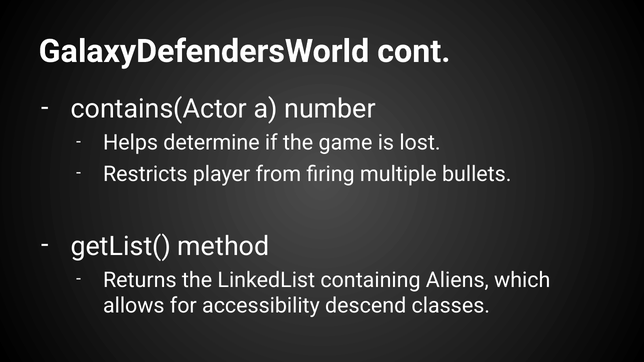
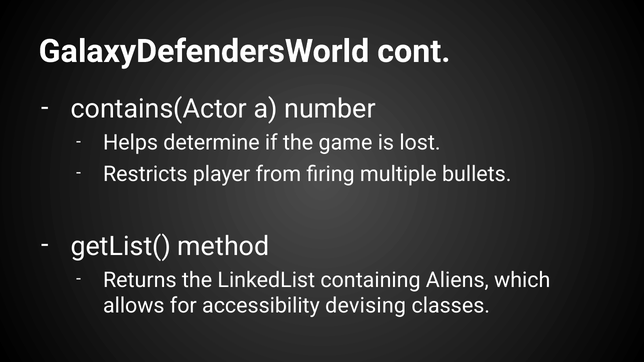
descend: descend -> devising
